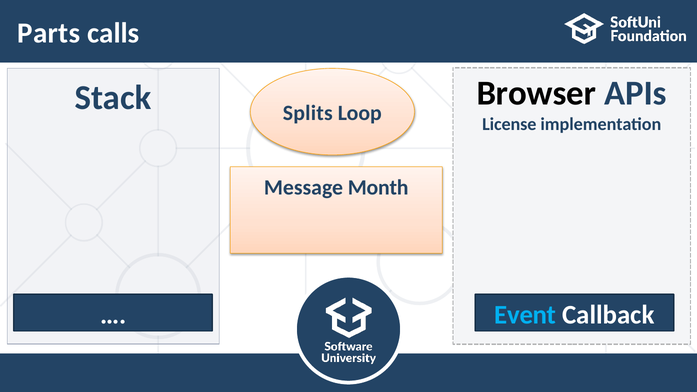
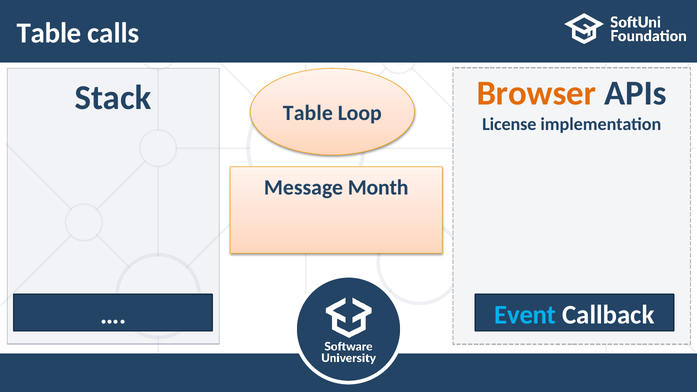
Parts at (49, 33): Parts -> Table
Browser colour: black -> orange
Splits at (308, 113): Splits -> Table
